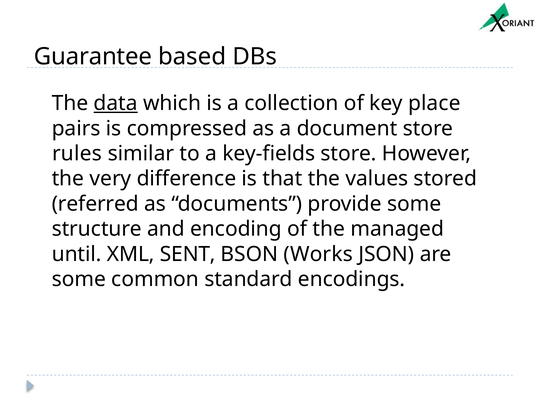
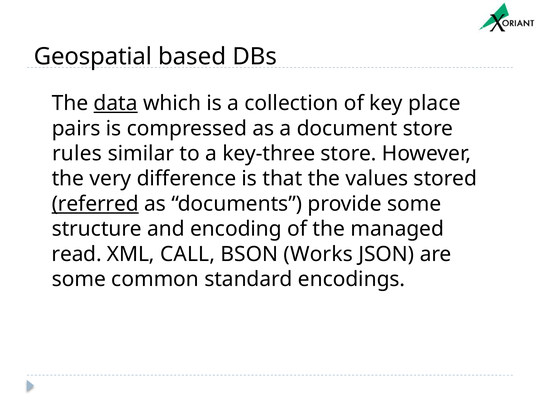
Guarantee: Guarantee -> Geospatial
key-fields: key-fields -> key-three
referred underline: none -> present
until: until -> read
SENT: SENT -> CALL
